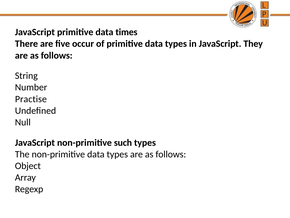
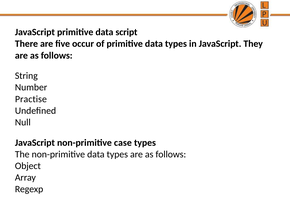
times: times -> script
such: such -> case
